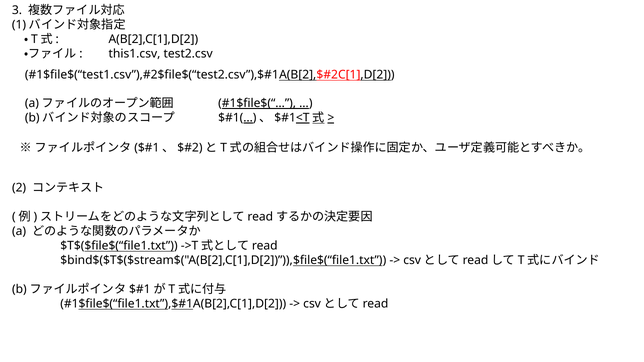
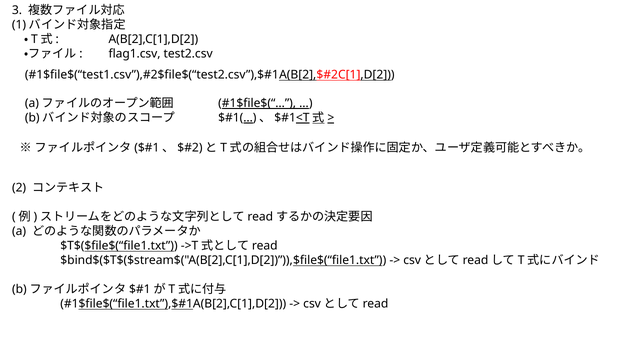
this1.csv: this1.csv -> flag1.csv
